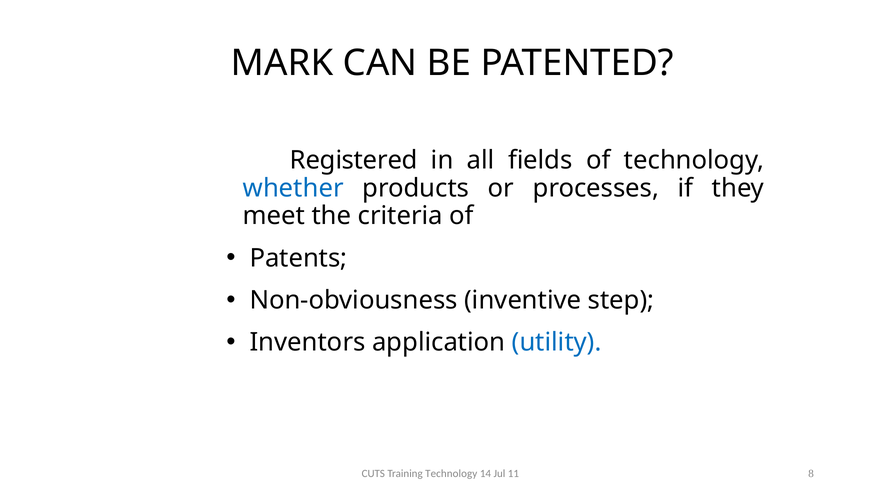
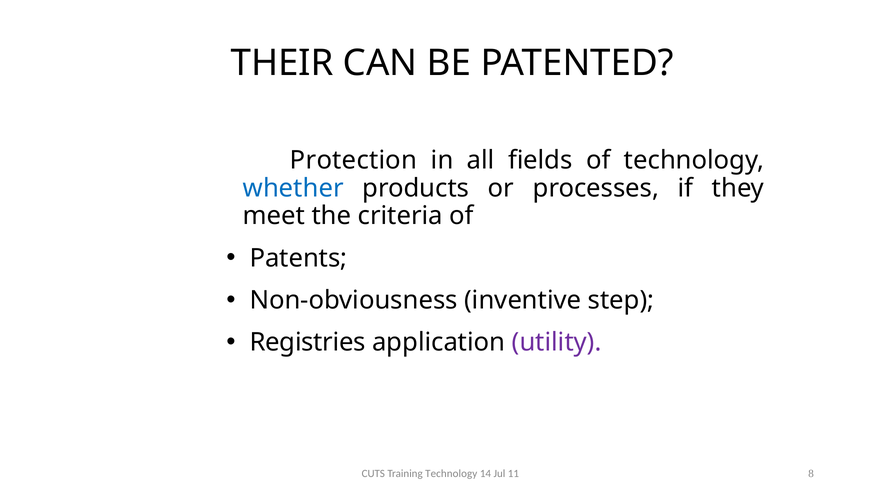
MARK: MARK -> THEIR
Registered: Registered -> Protection
Inventors: Inventors -> Registries
utility colour: blue -> purple
